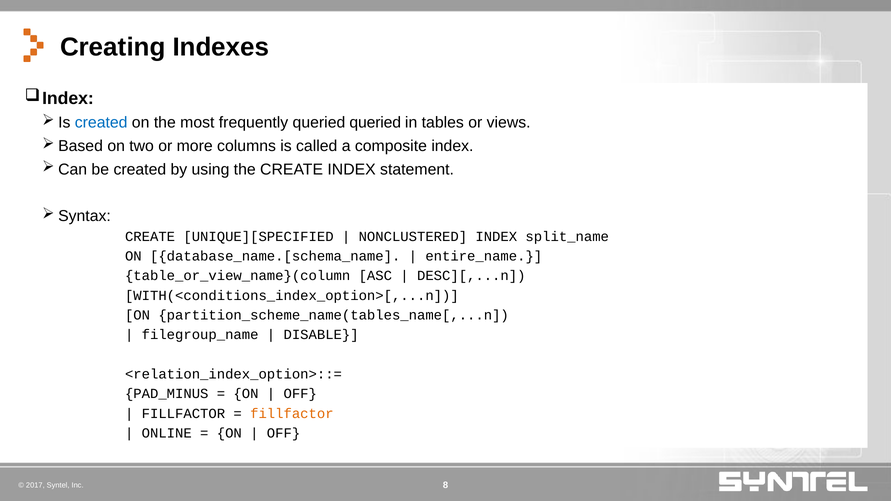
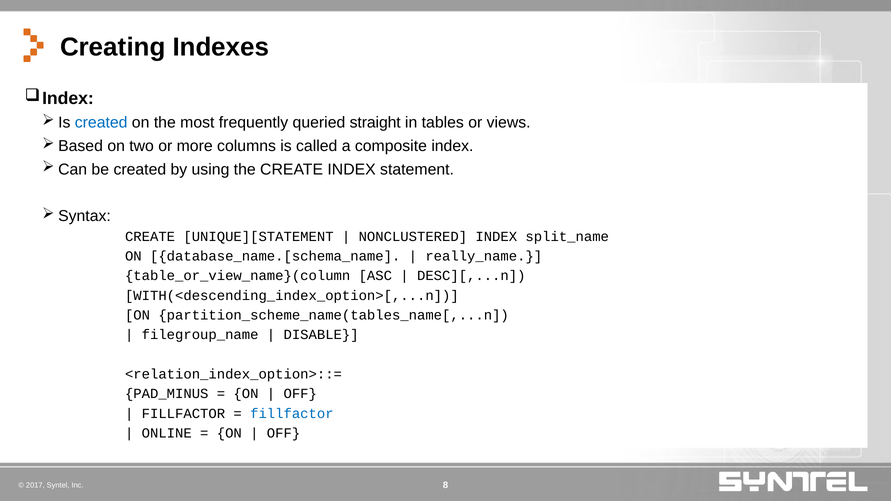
queried queried: queried -> straight
UNIQUE][SPECIFIED: UNIQUE][SPECIFIED -> UNIQUE][STATEMENT
entire_name: entire_name -> really_name
WITH(<conditions_index_option>[,...n: WITH(<conditions_index_option>[,...n -> WITH(<descending_index_option>[,...n
fillfactor at (292, 414) colour: orange -> blue
